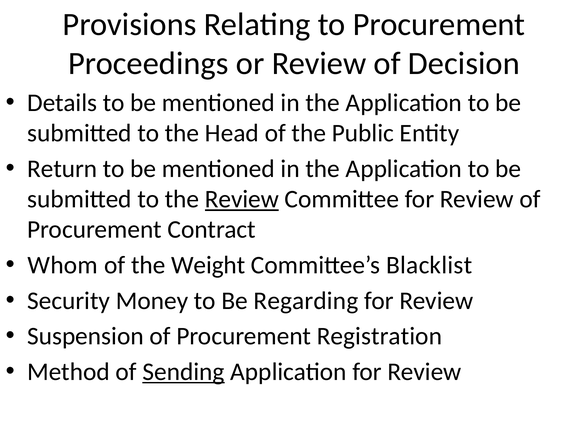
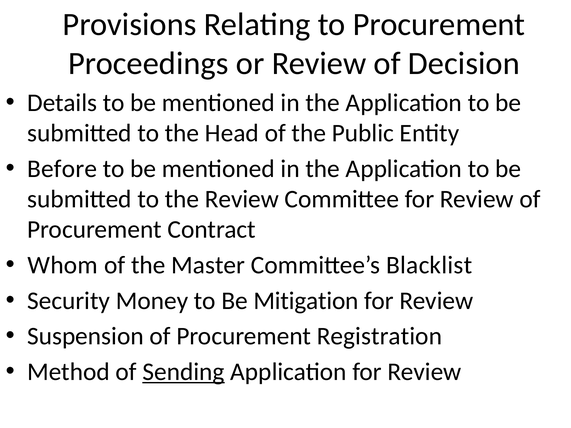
Return: Return -> Before
Review at (242, 199) underline: present -> none
Weight: Weight -> Master
Regarding: Regarding -> Mitigation
